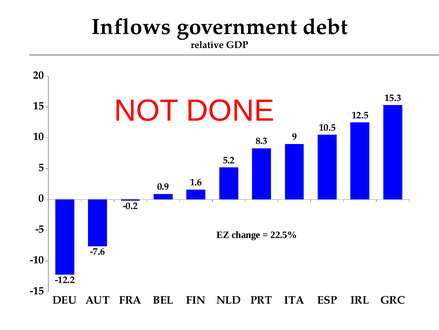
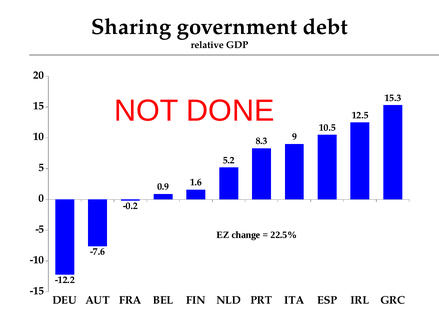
Inflows: Inflows -> Sharing
